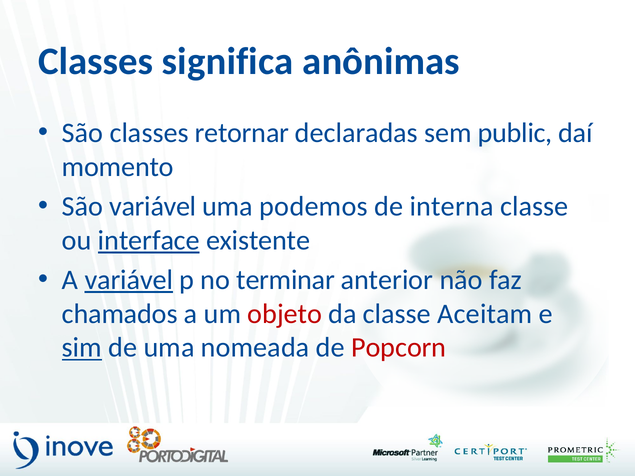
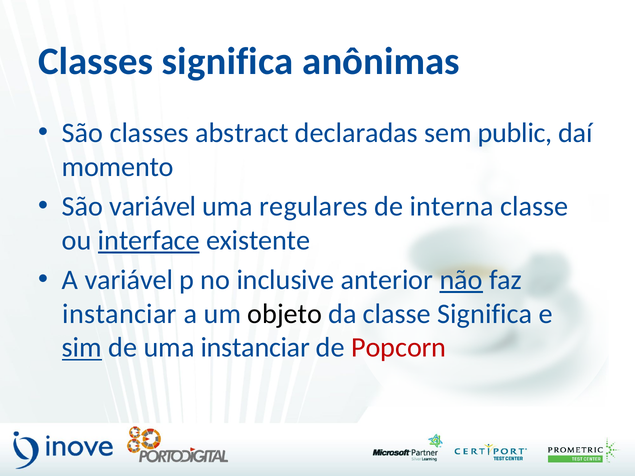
retornar: retornar -> abstract
podemos: podemos -> regulares
variável at (129, 280) underline: present -> none
terminar: terminar -> inclusive
não underline: none -> present
chamados at (120, 314): chamados -> instanciar
objeto colour: red -> black
classe Aceitam: Aceitam -> Significa
uma nomeada: nomeada -> instanciar
